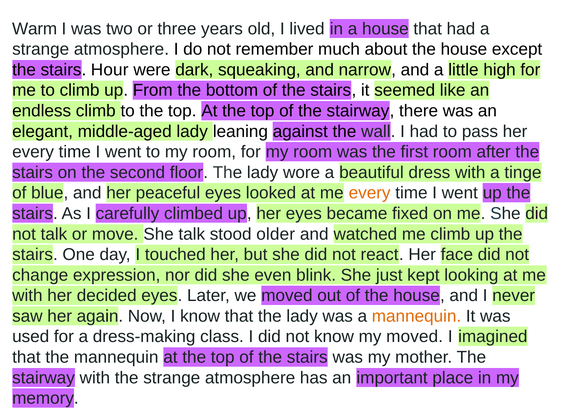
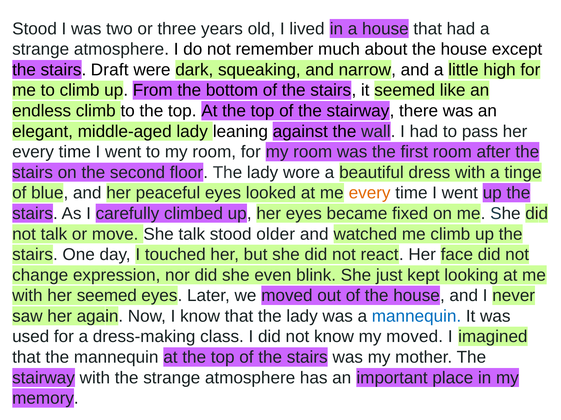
Warm at (35, 29): Warm -> Stood
Hour: Hour -> Draft
her decided: decided -> seemed
mannequin at (416, 317) colour: orange -> blue
